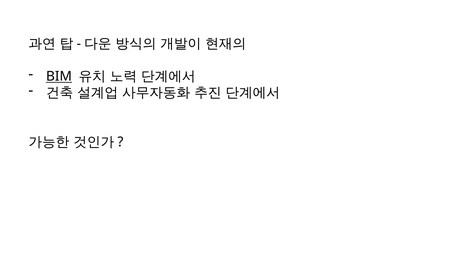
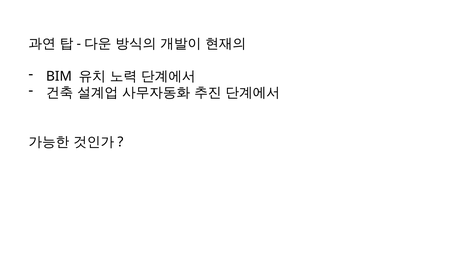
BIM underline: present -> none
